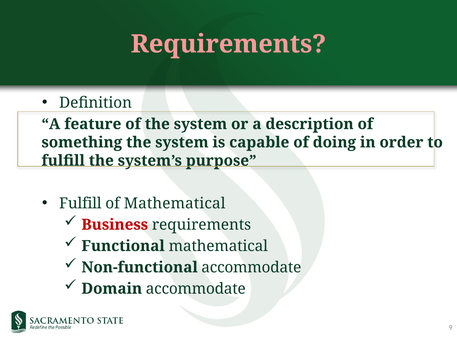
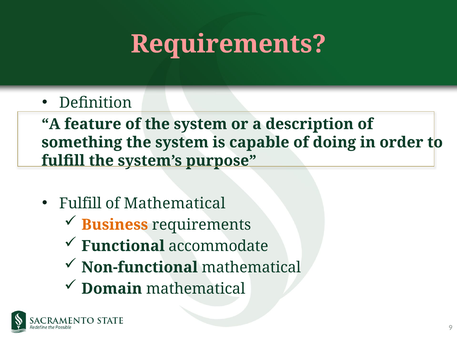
Business colour: red -> orange
Functional mathematical: mathematical -> accommodate
Non-functional accommodate: accommodate -> mathematical
Domain accommodate: accommodate -> mathematical
